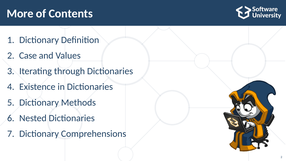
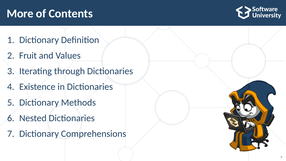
Case: Case -> Fruit
